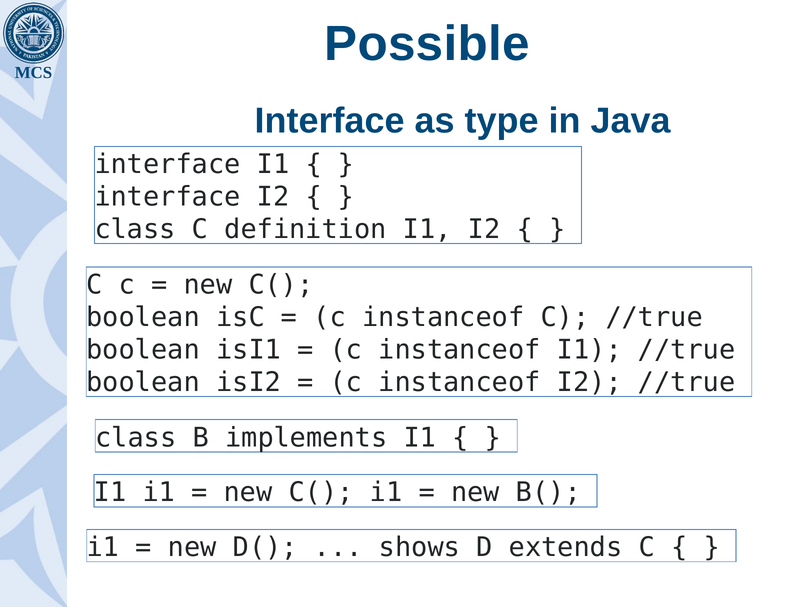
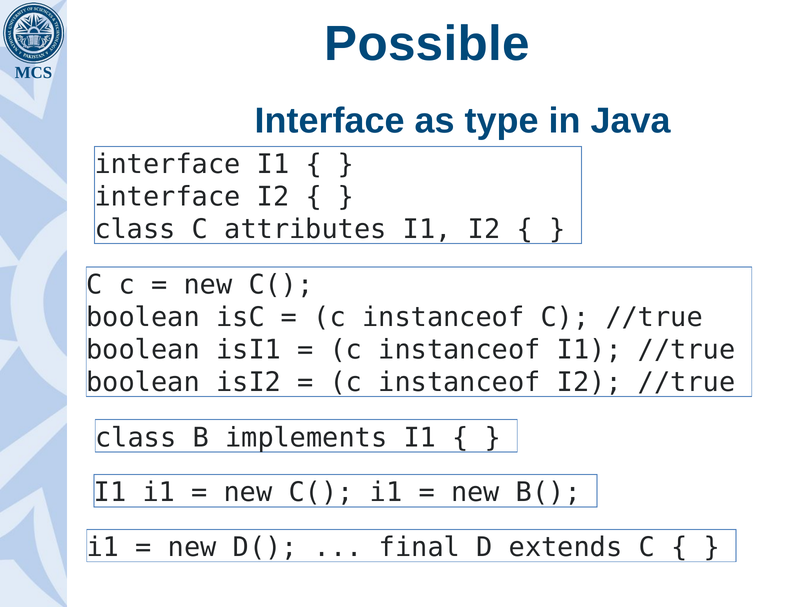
definition: definition -> attributes
shows: shows -> final
